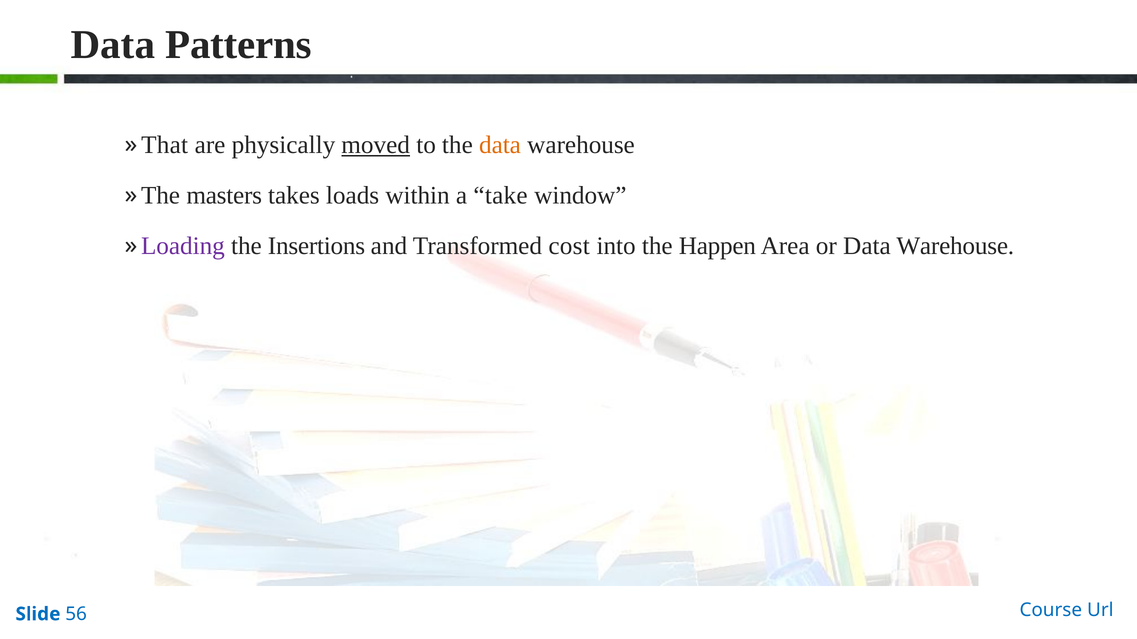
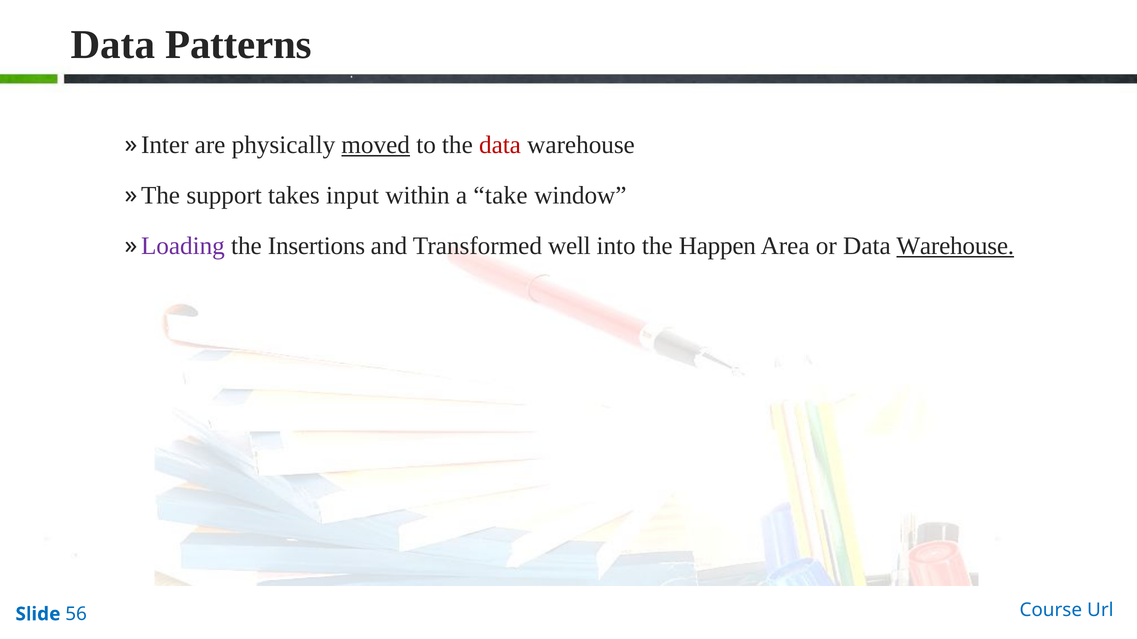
That: That -> Inter
data at (500, 145) colour: orange -> red
masters: masters -> support
loads: loads -> input
cost: cost -> well
Warehouse at (955, 246) underline: none -> present
